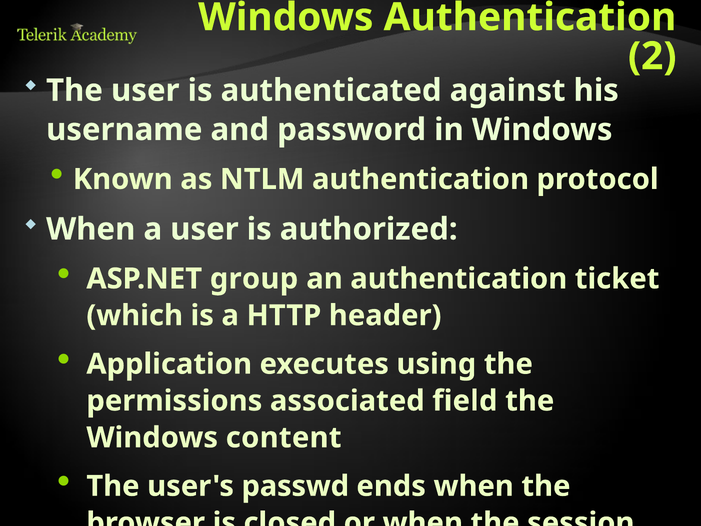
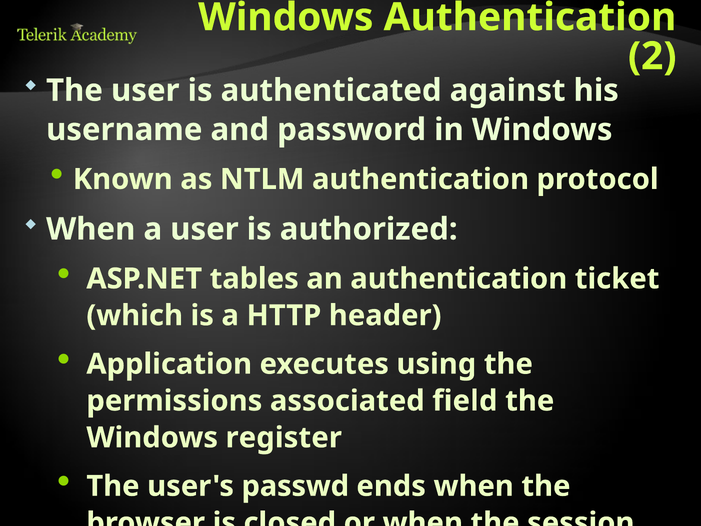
group: group -> tables
content: content -> register
